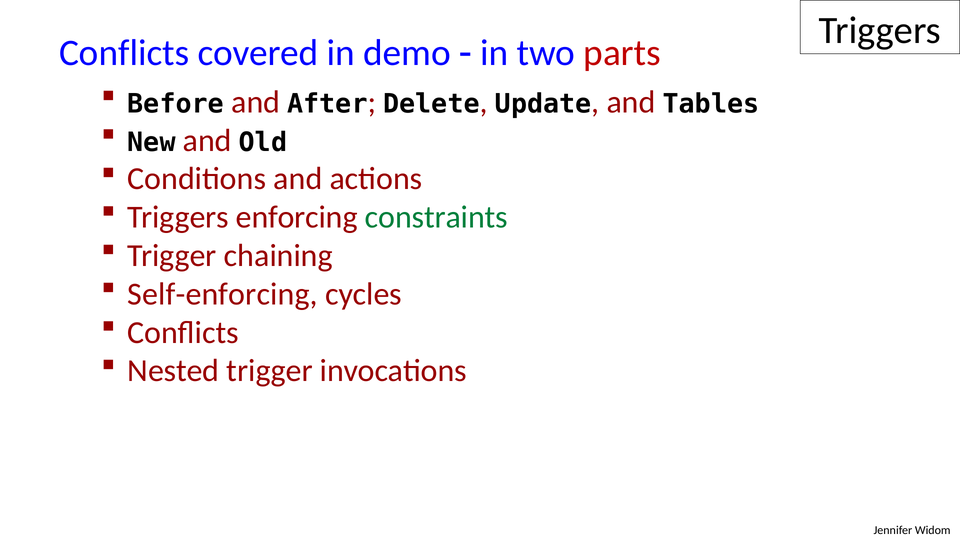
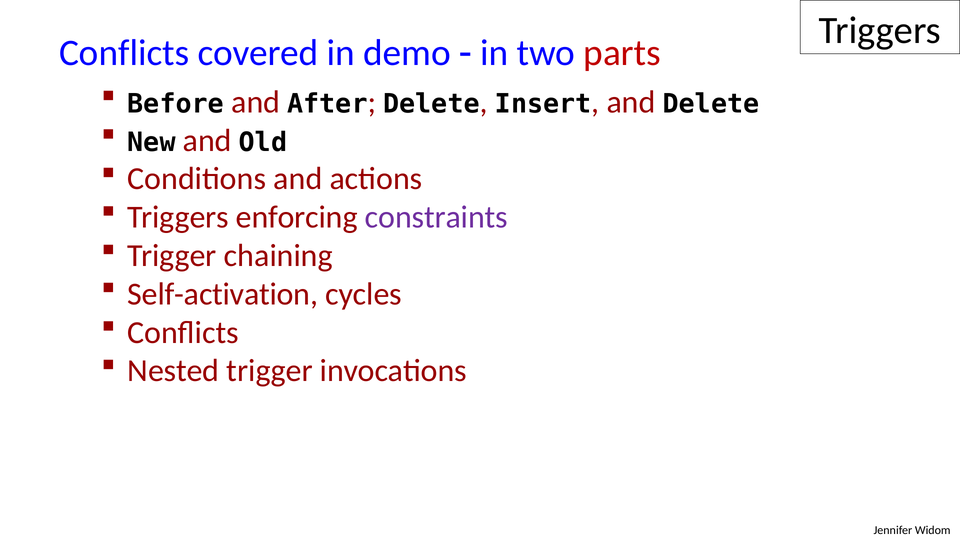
Update: Update -> Insert
and Tables: Tables -> Delete
constraints colour: green -> purple
Self-enforcing: Self-enforcing -> Self-activation
